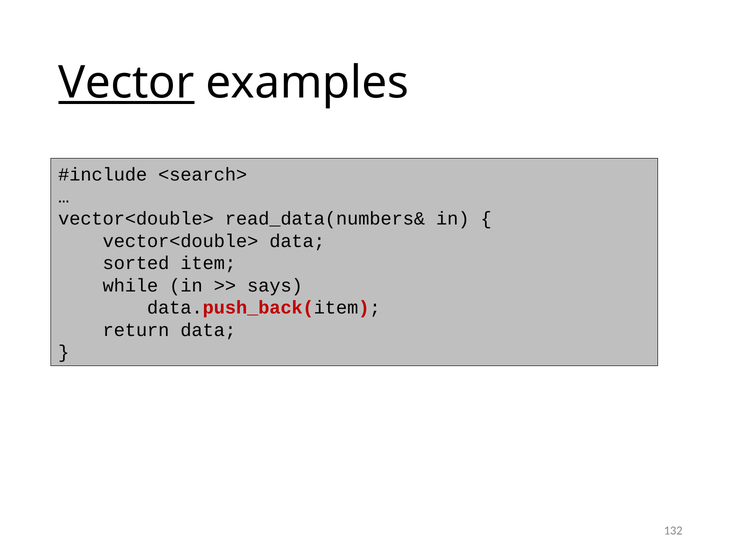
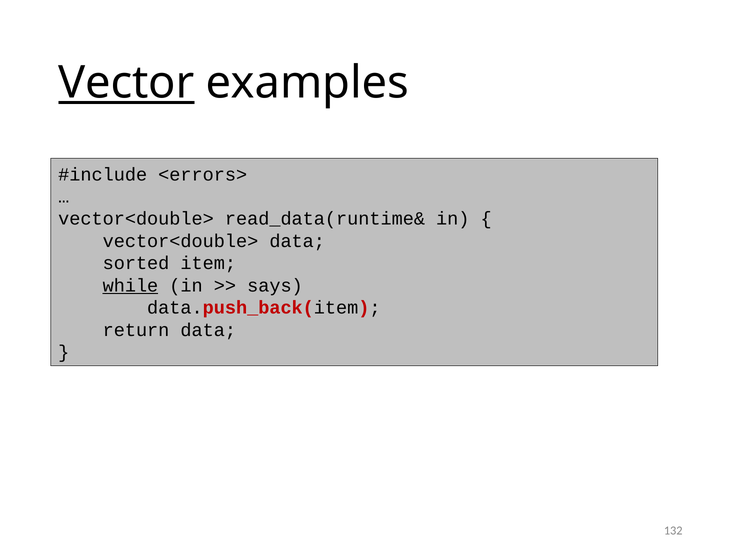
<search>: <search> -> <errors>
read_data(numbers&: read_data(numbers& -> read_data(runtime&
while underline: none -> present
